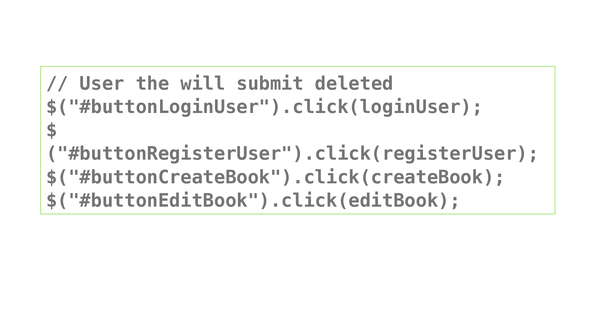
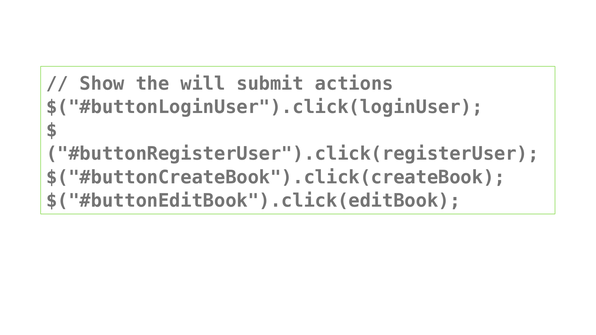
User: User -> Show
deleted: deleted -> actions
